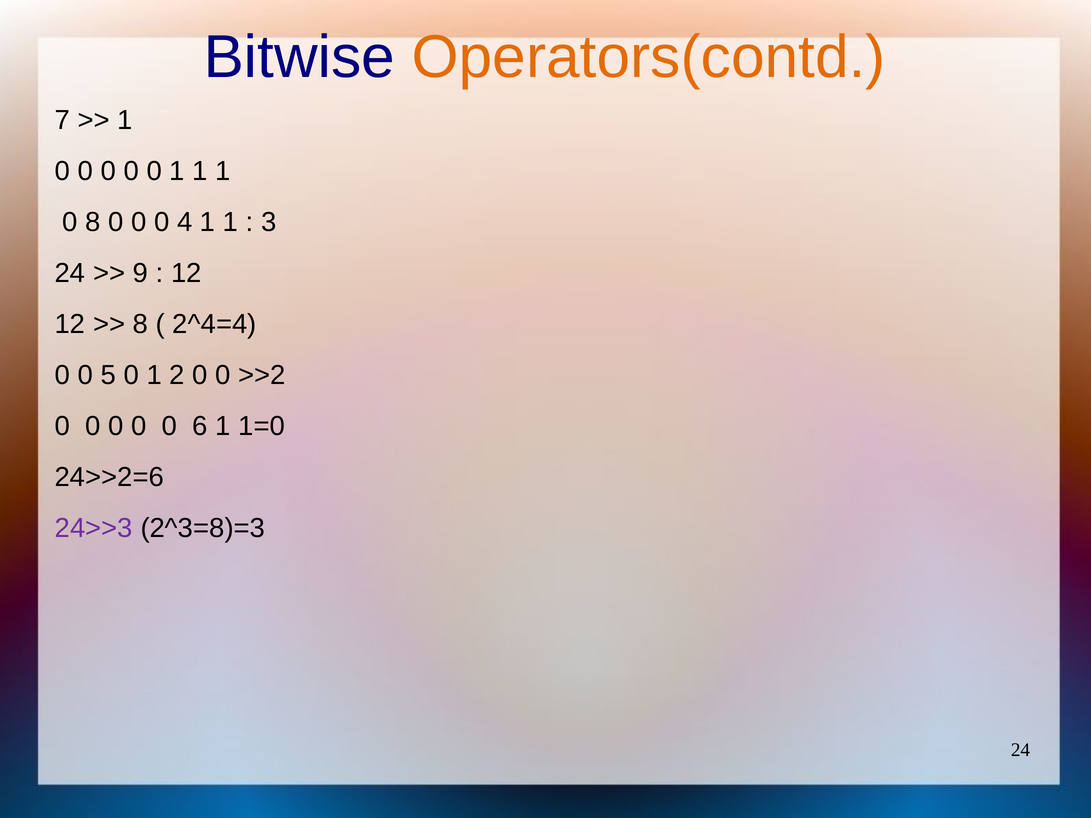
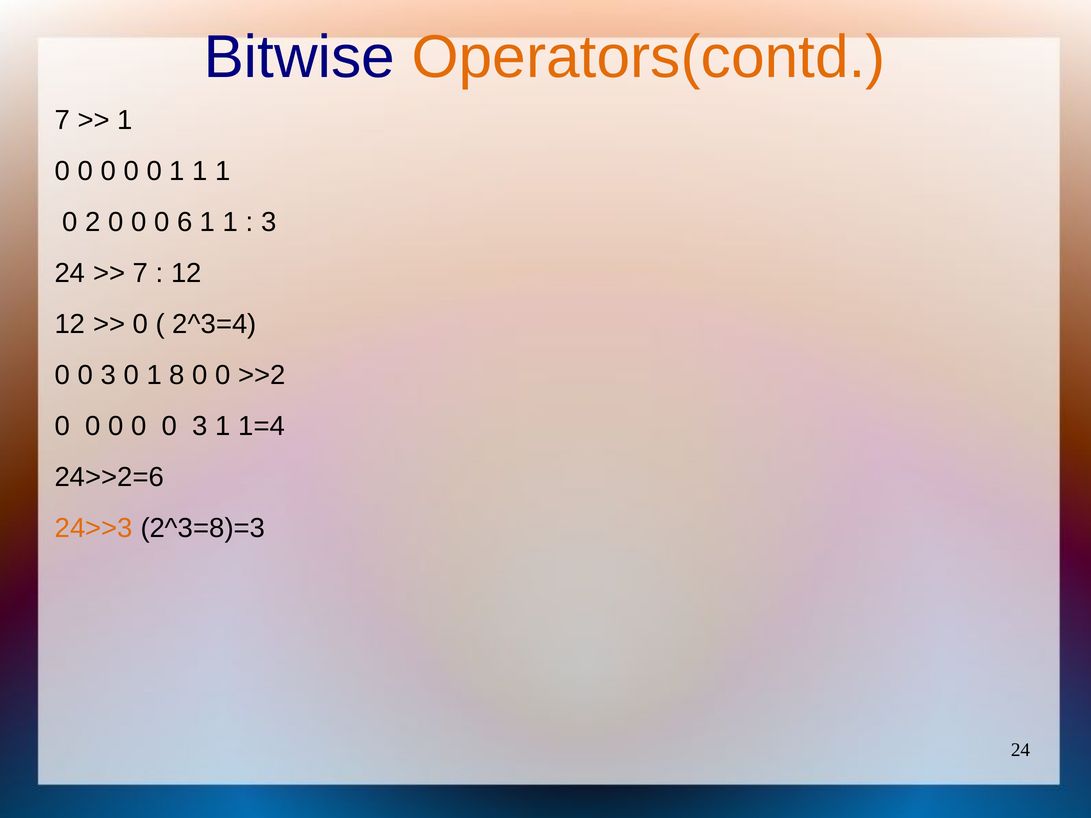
0 8: 8 -> 2
4: 4 -> 6
9 at (140, 273): 9 -> 7
8 at (140, 324): 8 -> 0
2^4=4: 2^4=4 -> 2^3=4
5 at (108, 375): 5 -> 3
2: 2 -> 8
0 0 0 6: 6 -> 3
1=0: 1=0 -> 1=4
24>>3 colour: purple -> orange
